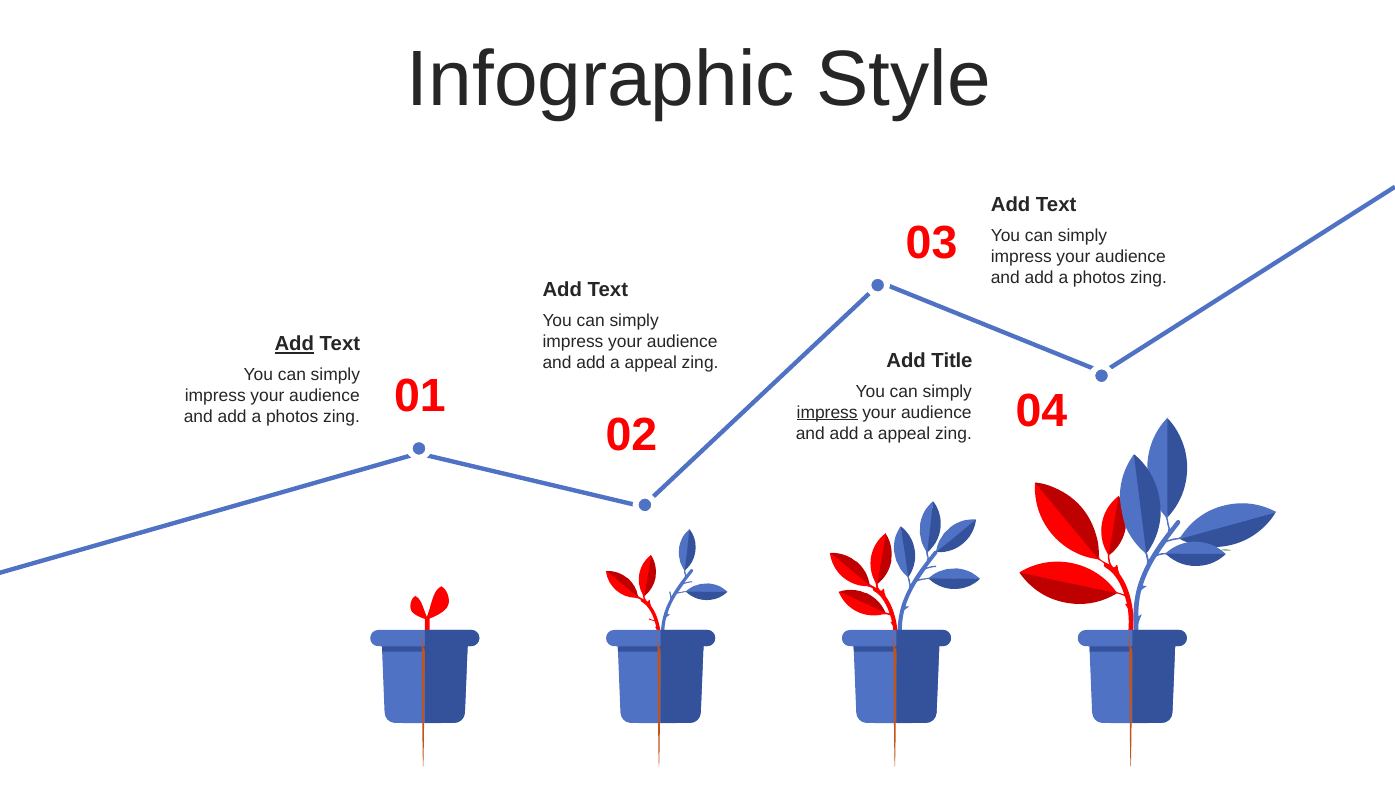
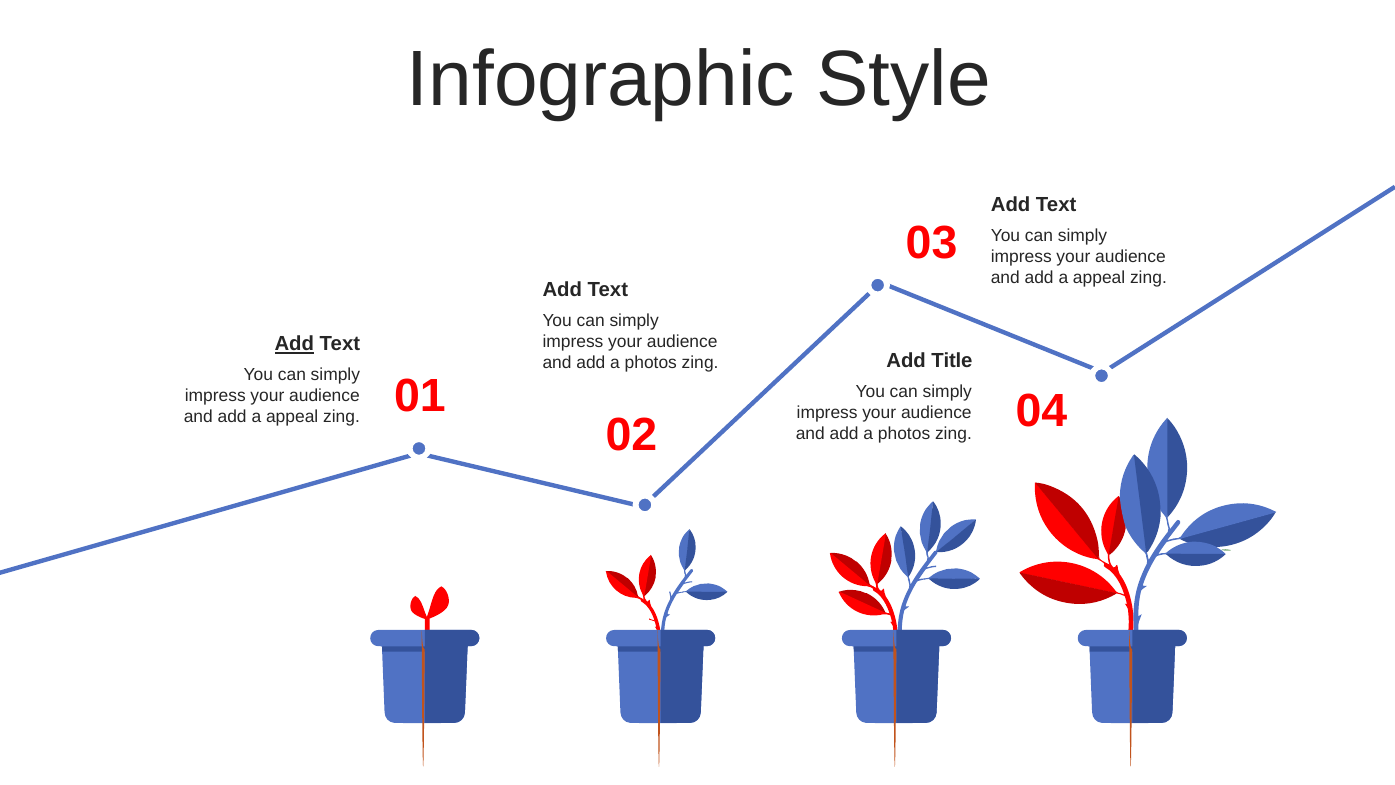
photos at (1099, 277): photos -> appeal
appeal at (651, 362): appeal -> photos
impress at (827, 412) underline: present -> none
photos at (292, 416): photos -> appeal
appeal at (904, 433): appeal -> photos
